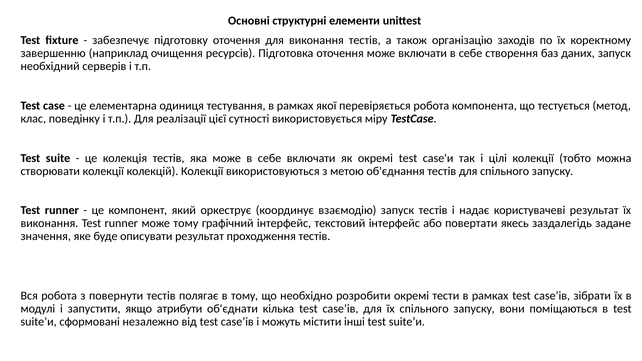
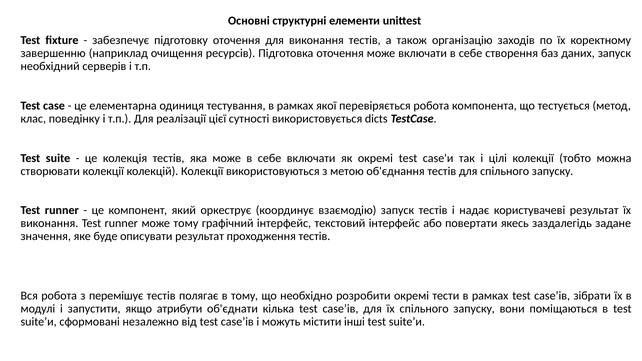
міру: міру -> dicts
повернути: повернути -> перемішує
